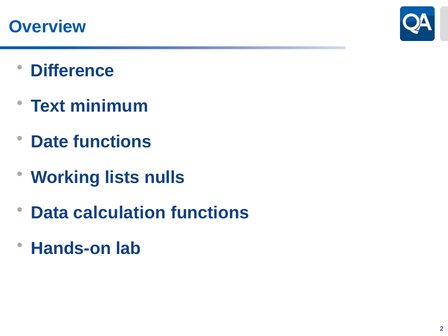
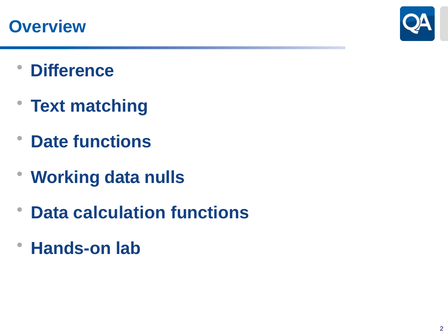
minimum: minimum -> matching
Working lists: lists -> data
